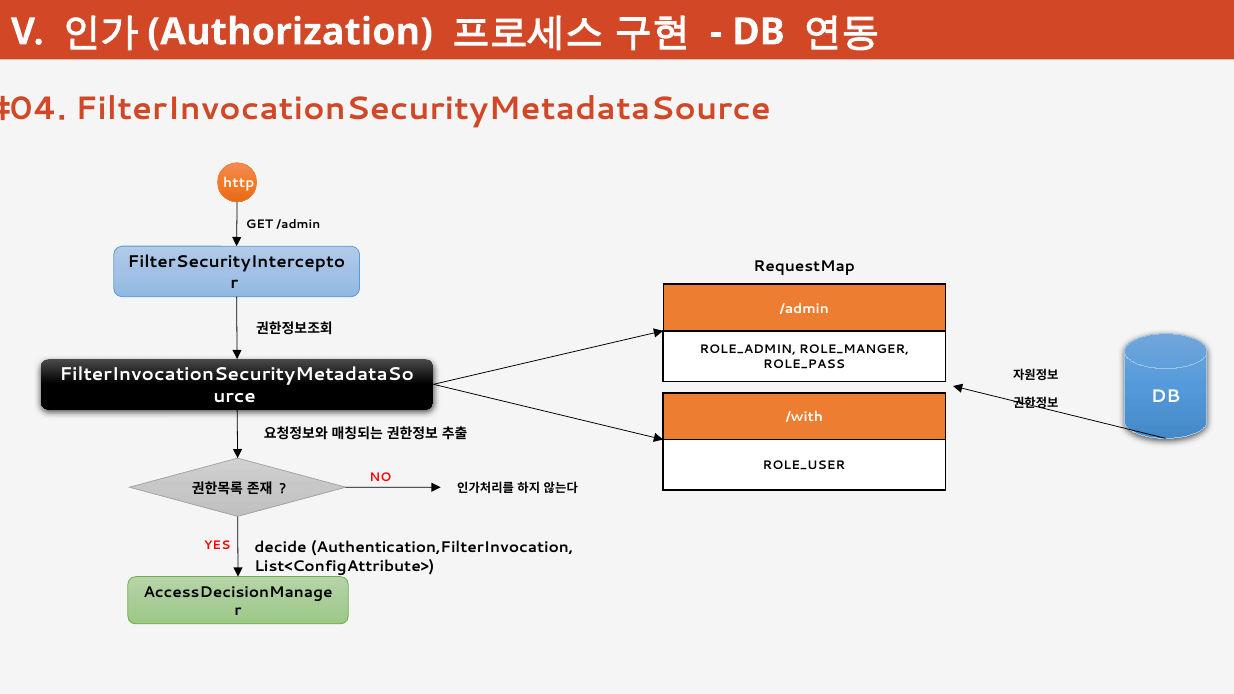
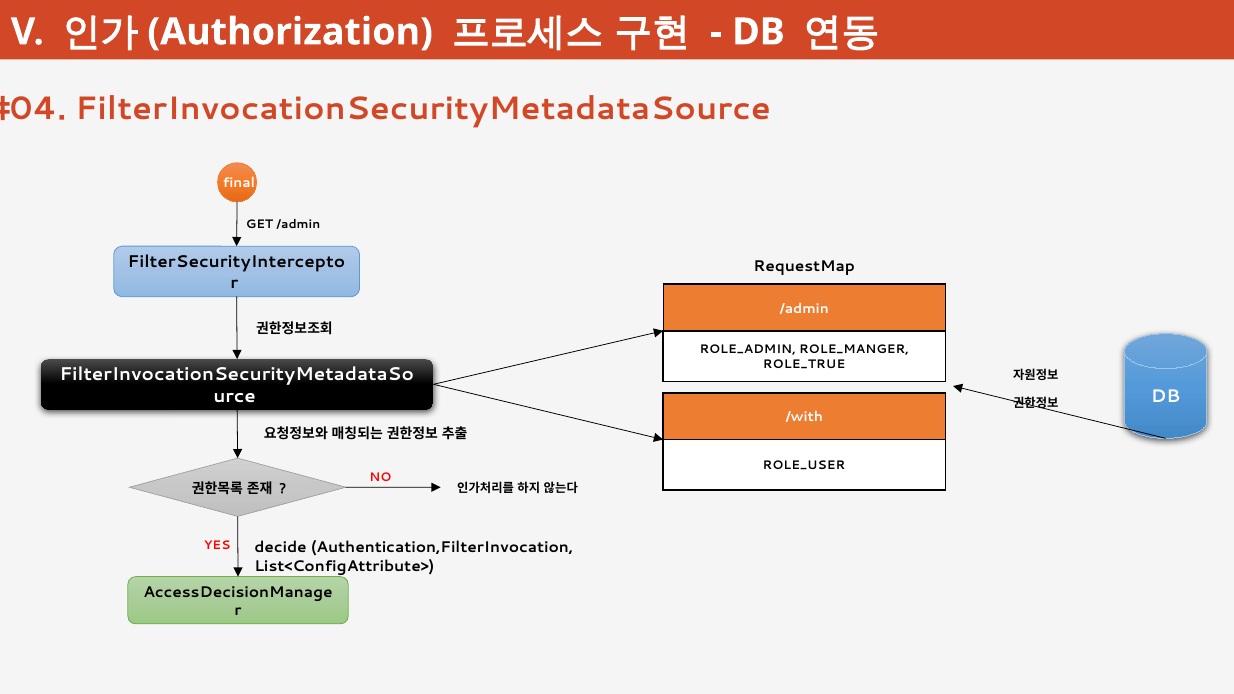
http: http -> final
ROLE_PASS: ROLE_PASS -> ROLE_TRUE
